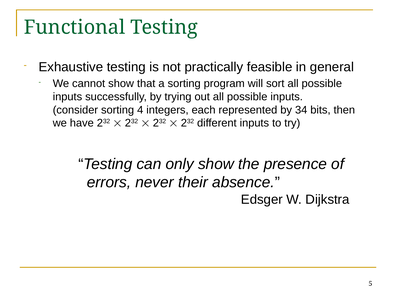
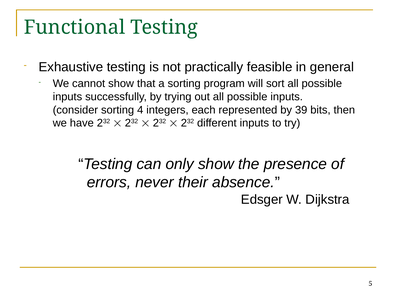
34: 34 -> 39
